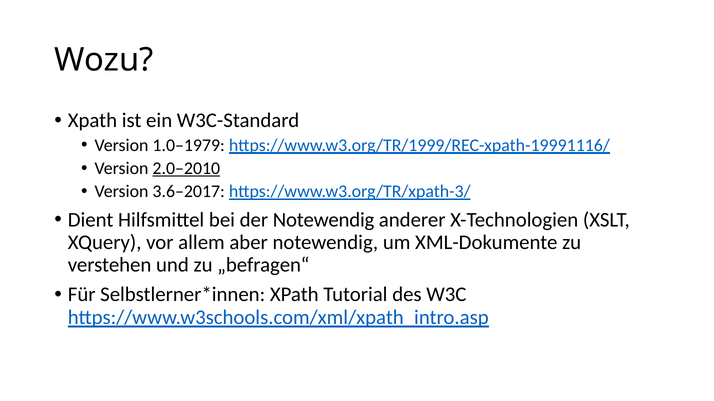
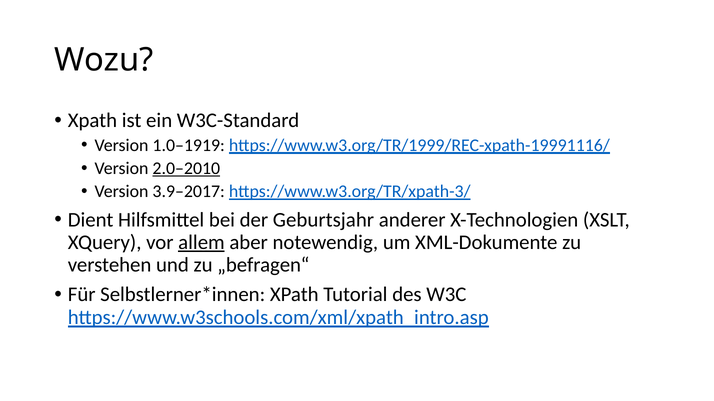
1.0–1979: 1.0–1979 -> 1.0–1919
3.6–2017: 3.6–2017 -> 3.9–2017
der Notewendig: Notewendig -> Geburtsjahr
allem underline: none -> present
